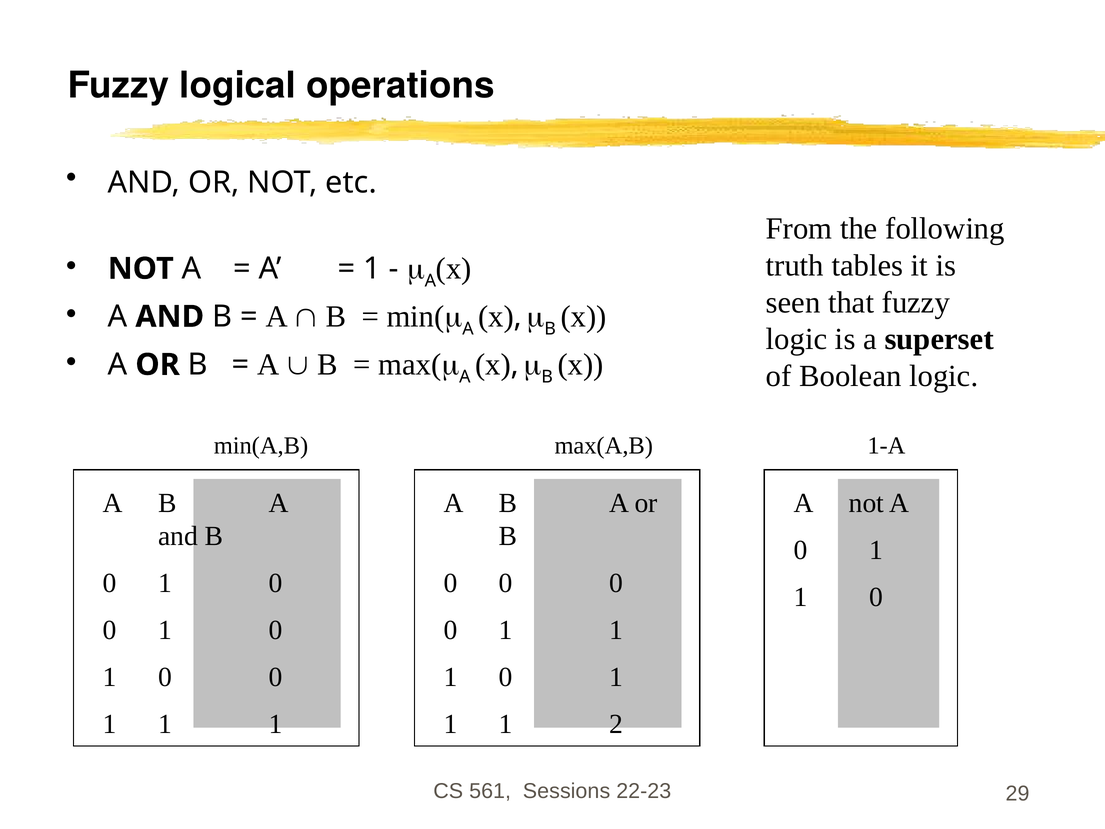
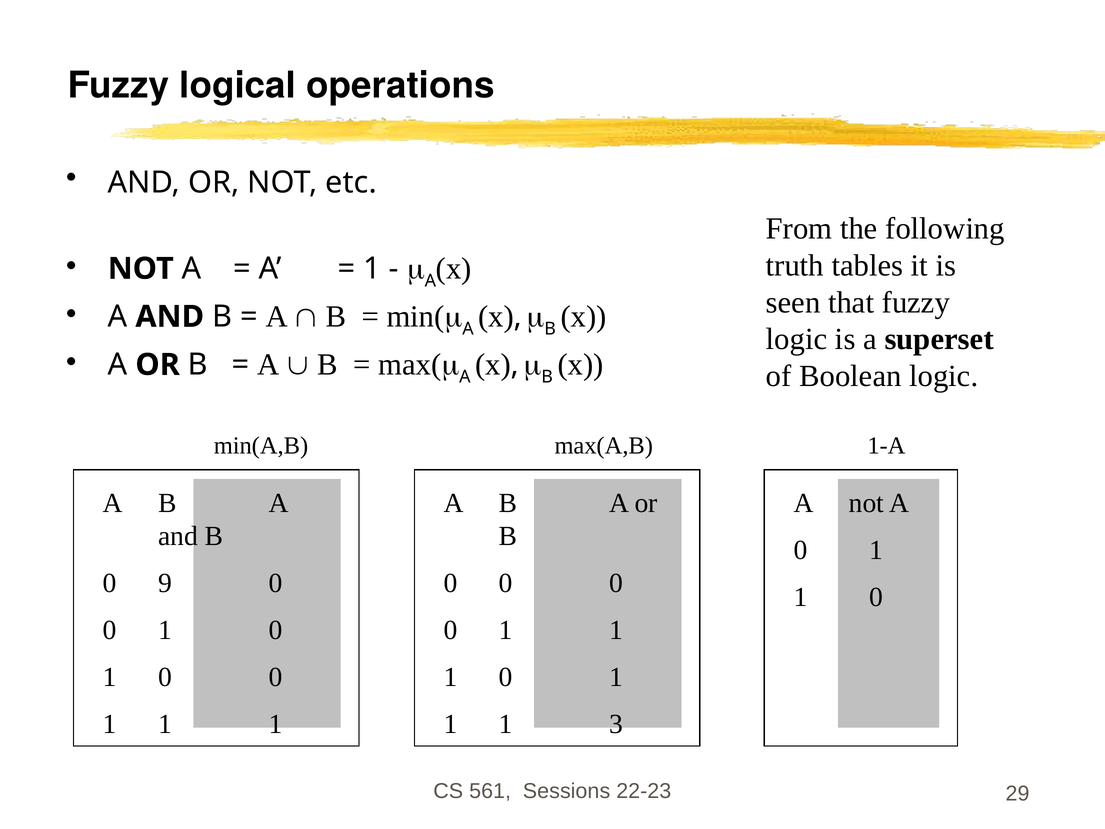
1 at (165, 583): 1 -> 9
2: 2 -> 3
